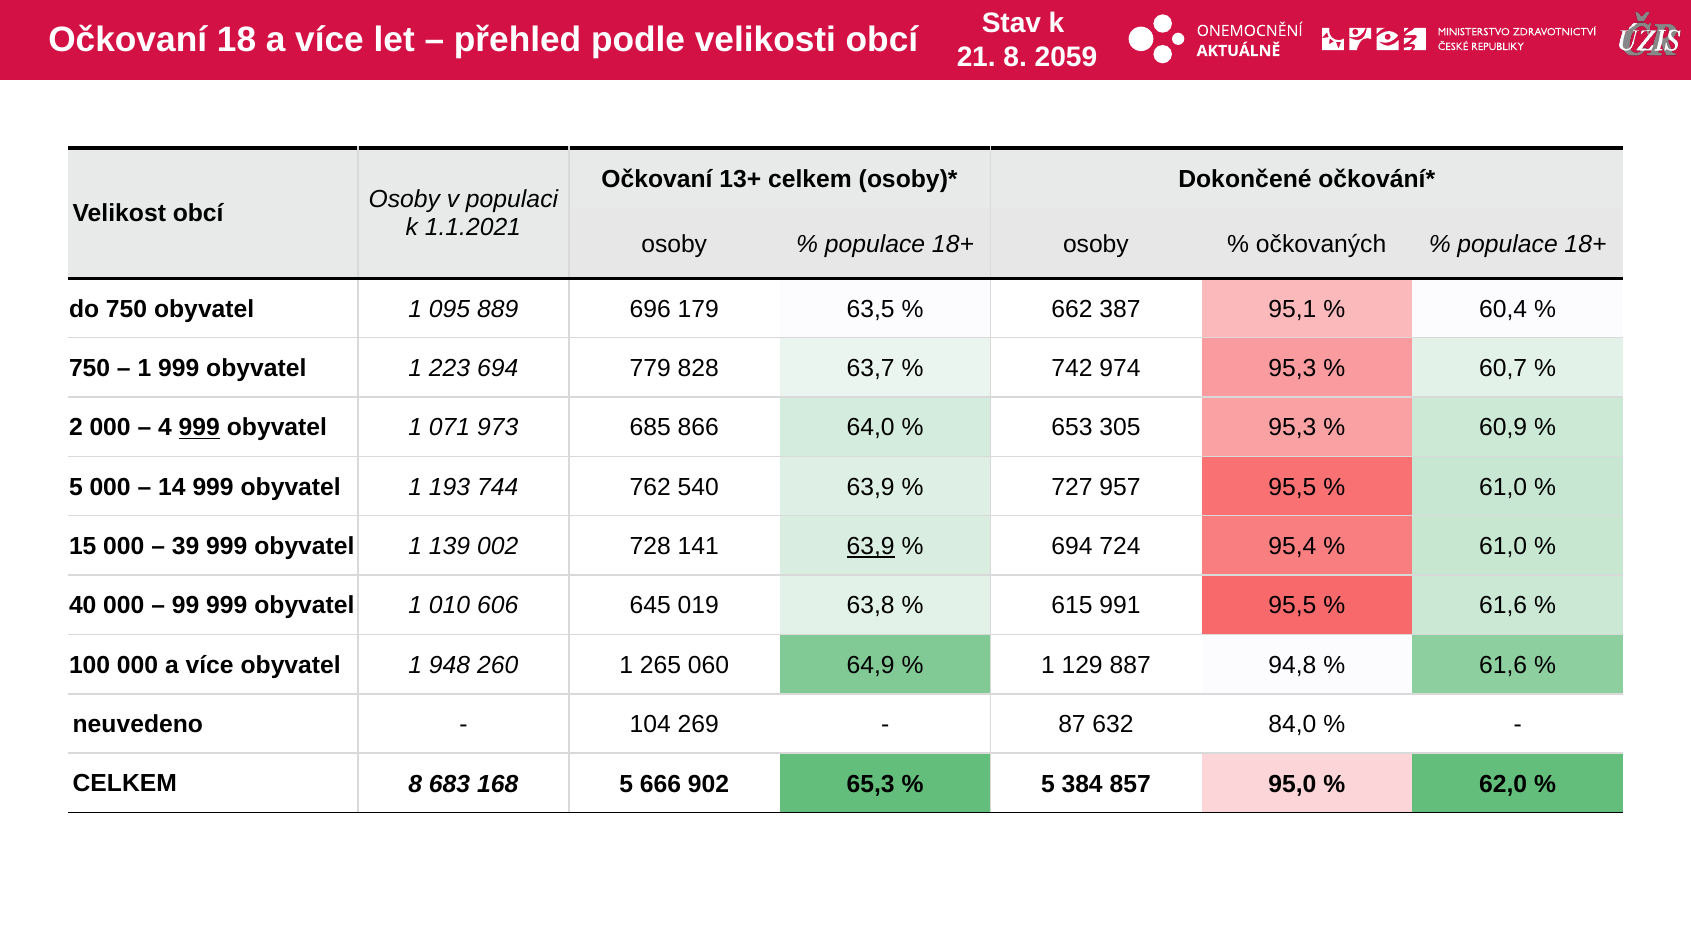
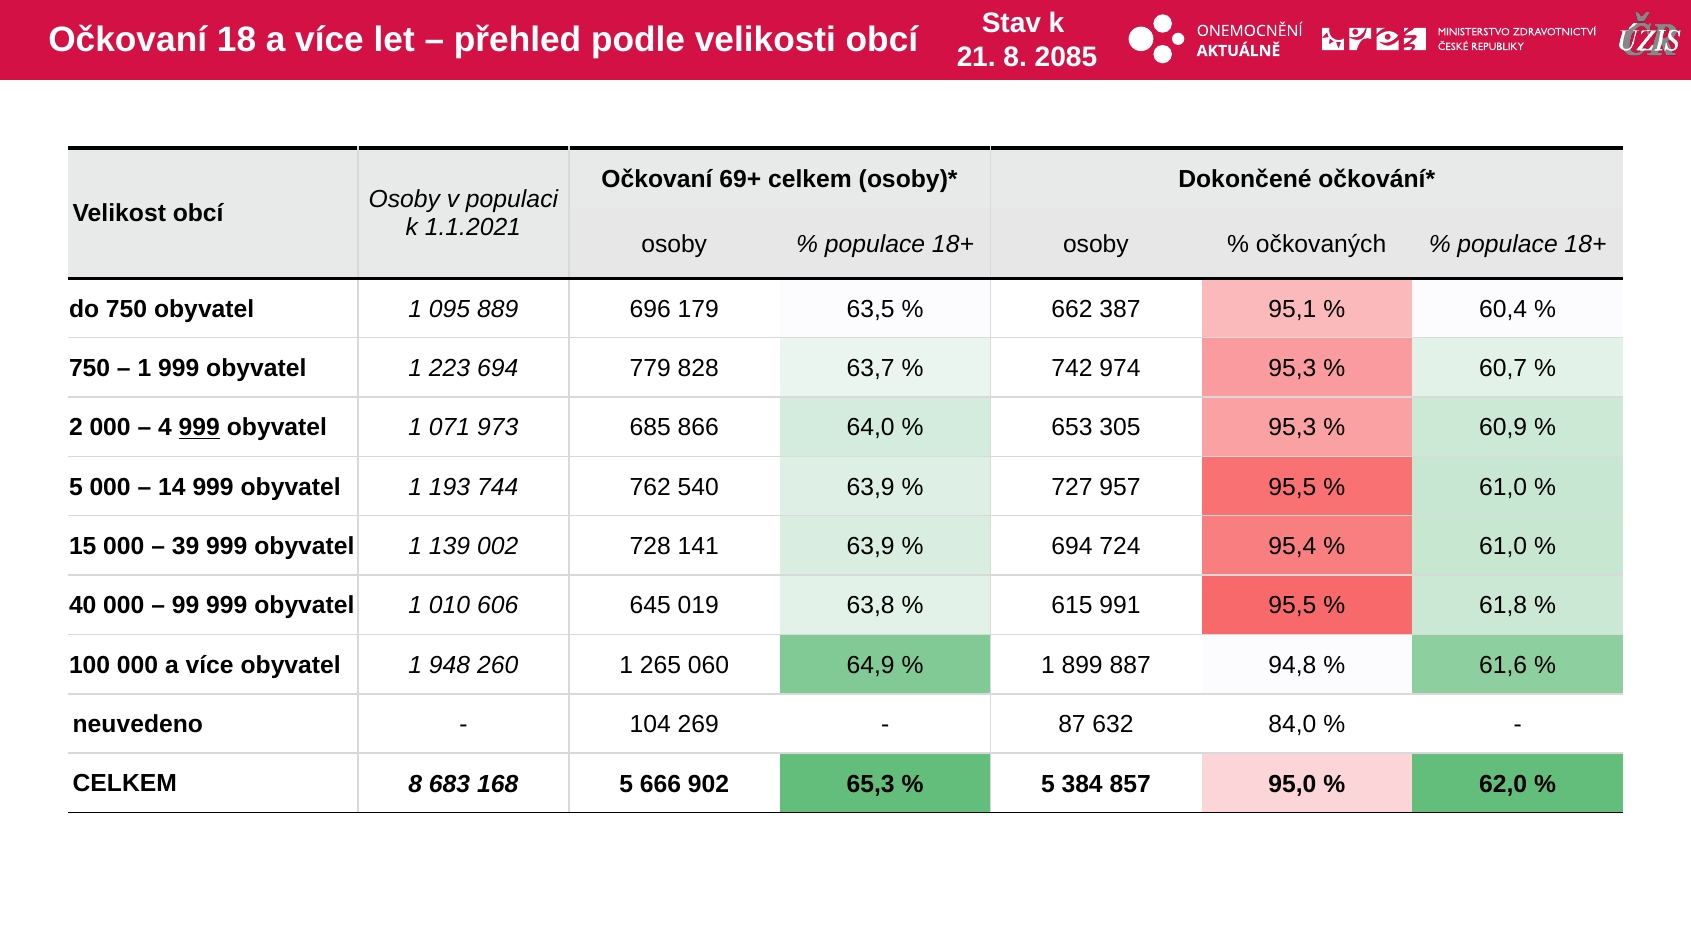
2059: 2059 -> 2085
13+: 13+ -> 69+
63,9 at (871, 547) underline: present -> none
61,6 at (1503, 606): 61,6 -> 61,8
129: 129 -> 899
